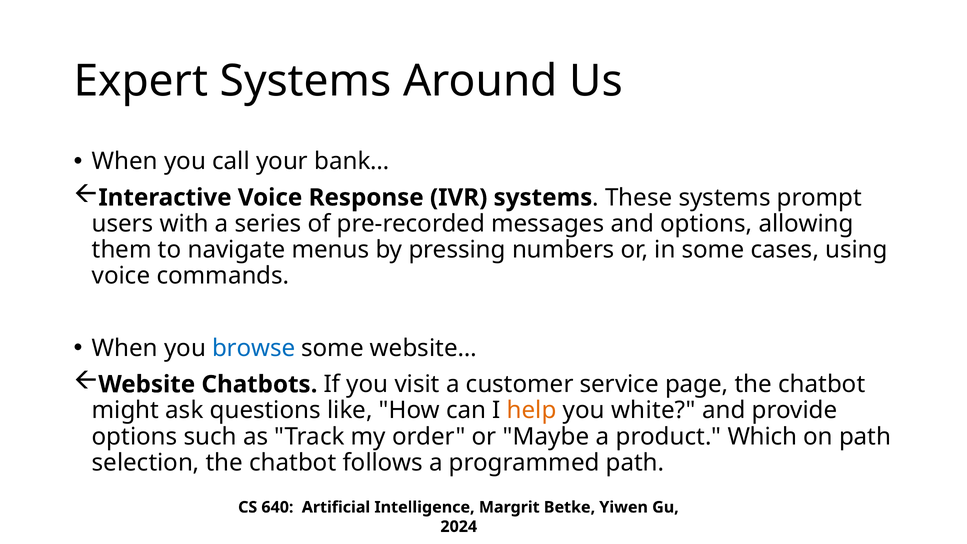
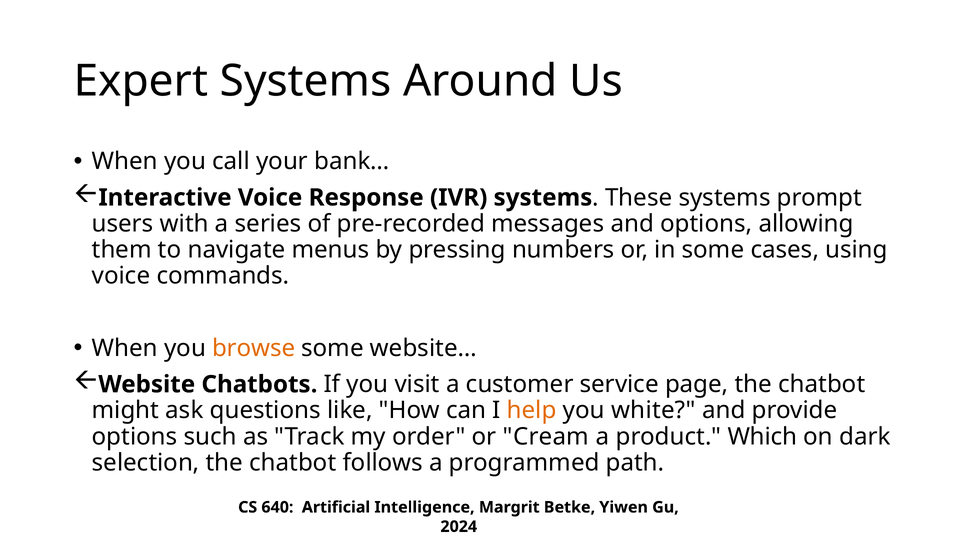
browse colour: blue -> orange
Maybe: Maybe -> Cream
on path: path -> dark
